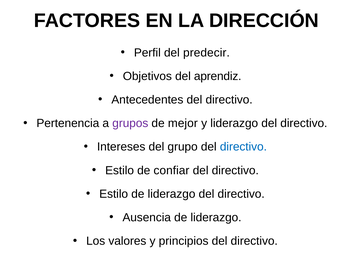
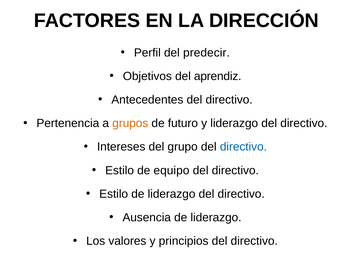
grupos colour: purple -> orange
mejor: mejor -> futuro
confiar: confiar -> equipo
